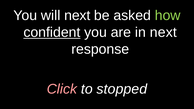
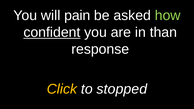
will next: next -> pain
in next: next -> than
Click colour: pink -> yellow
